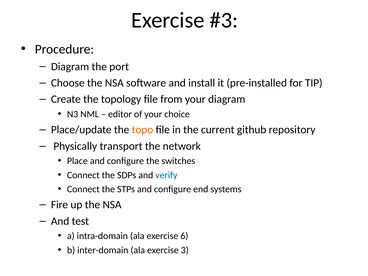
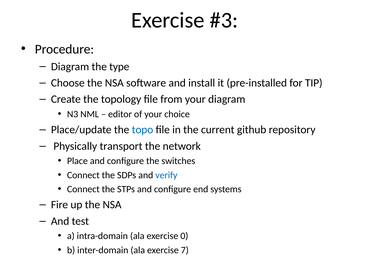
port: port -> type
topo colour: orange -> blue
6: 6 -> 0
3: 3 -> 7
